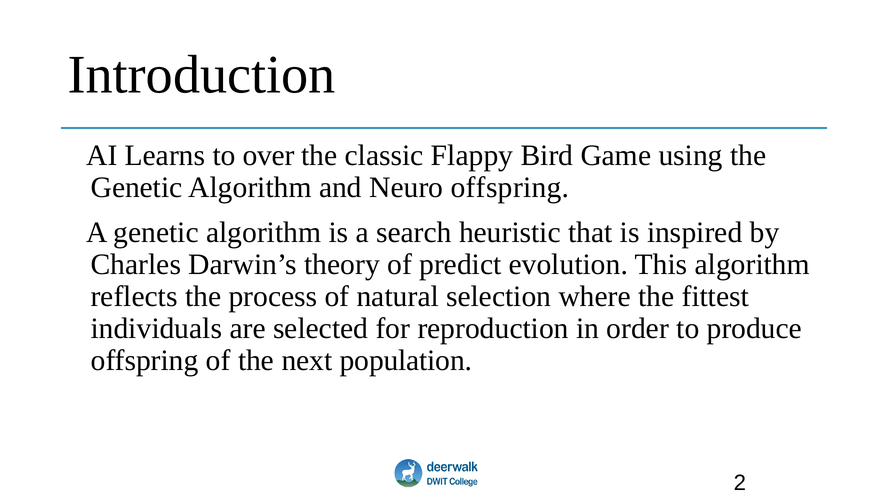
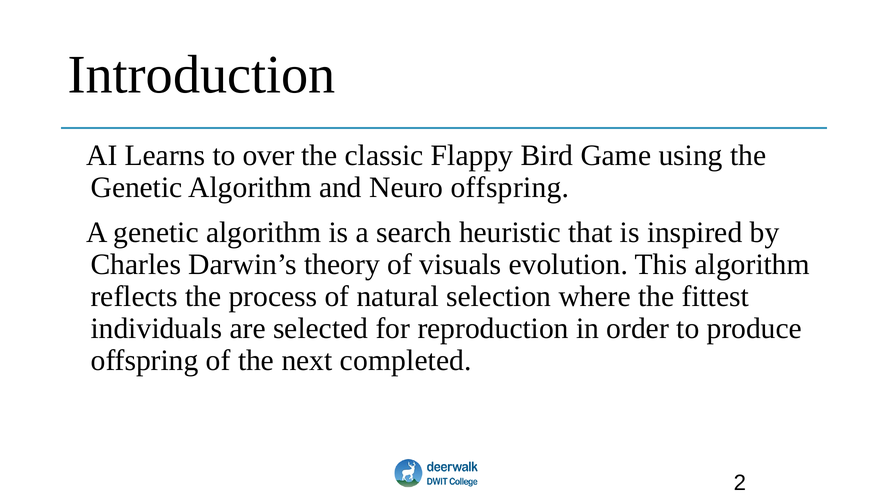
predict: predict -> visuals
population: population -> completed
